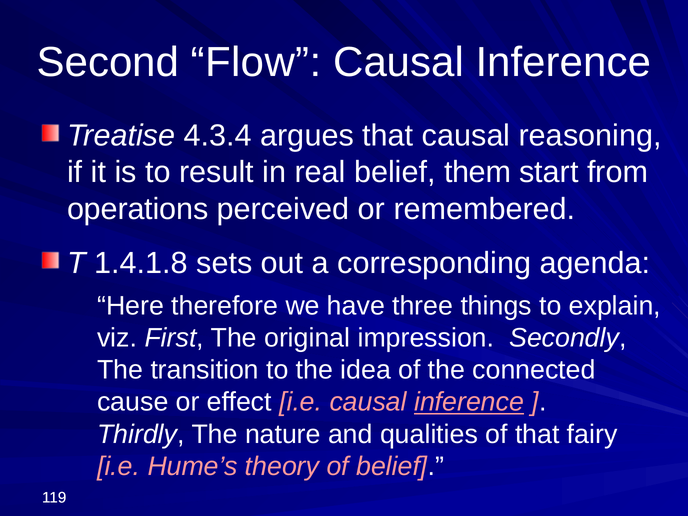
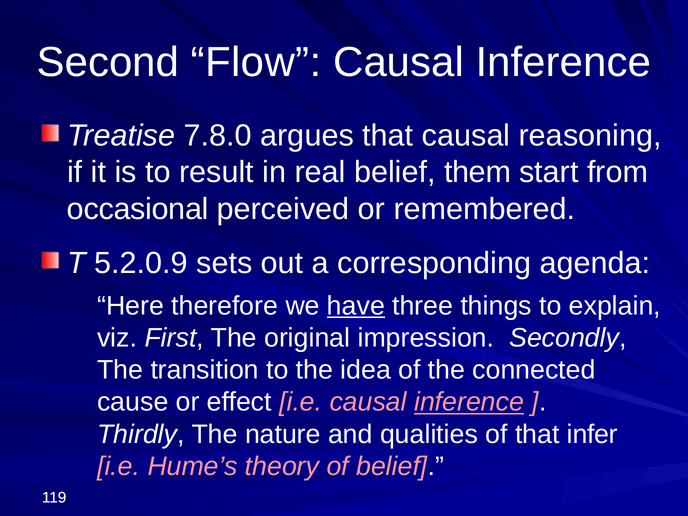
4.3.4: 4.3.4 -> 7.8.0
operations: operations -> occasional
1.4.1.8: 1.4.1.8 -> 5.2.0.9
have underline: none -> present
fairy: fairy -> infer
